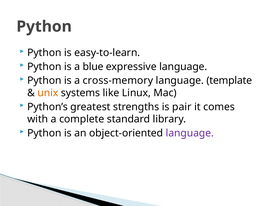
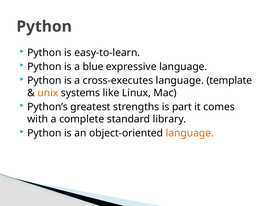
cross-memory: cross-memory -> cross-executes
pair: pair -> part
language at (190, 133) colour: purple -> orange
